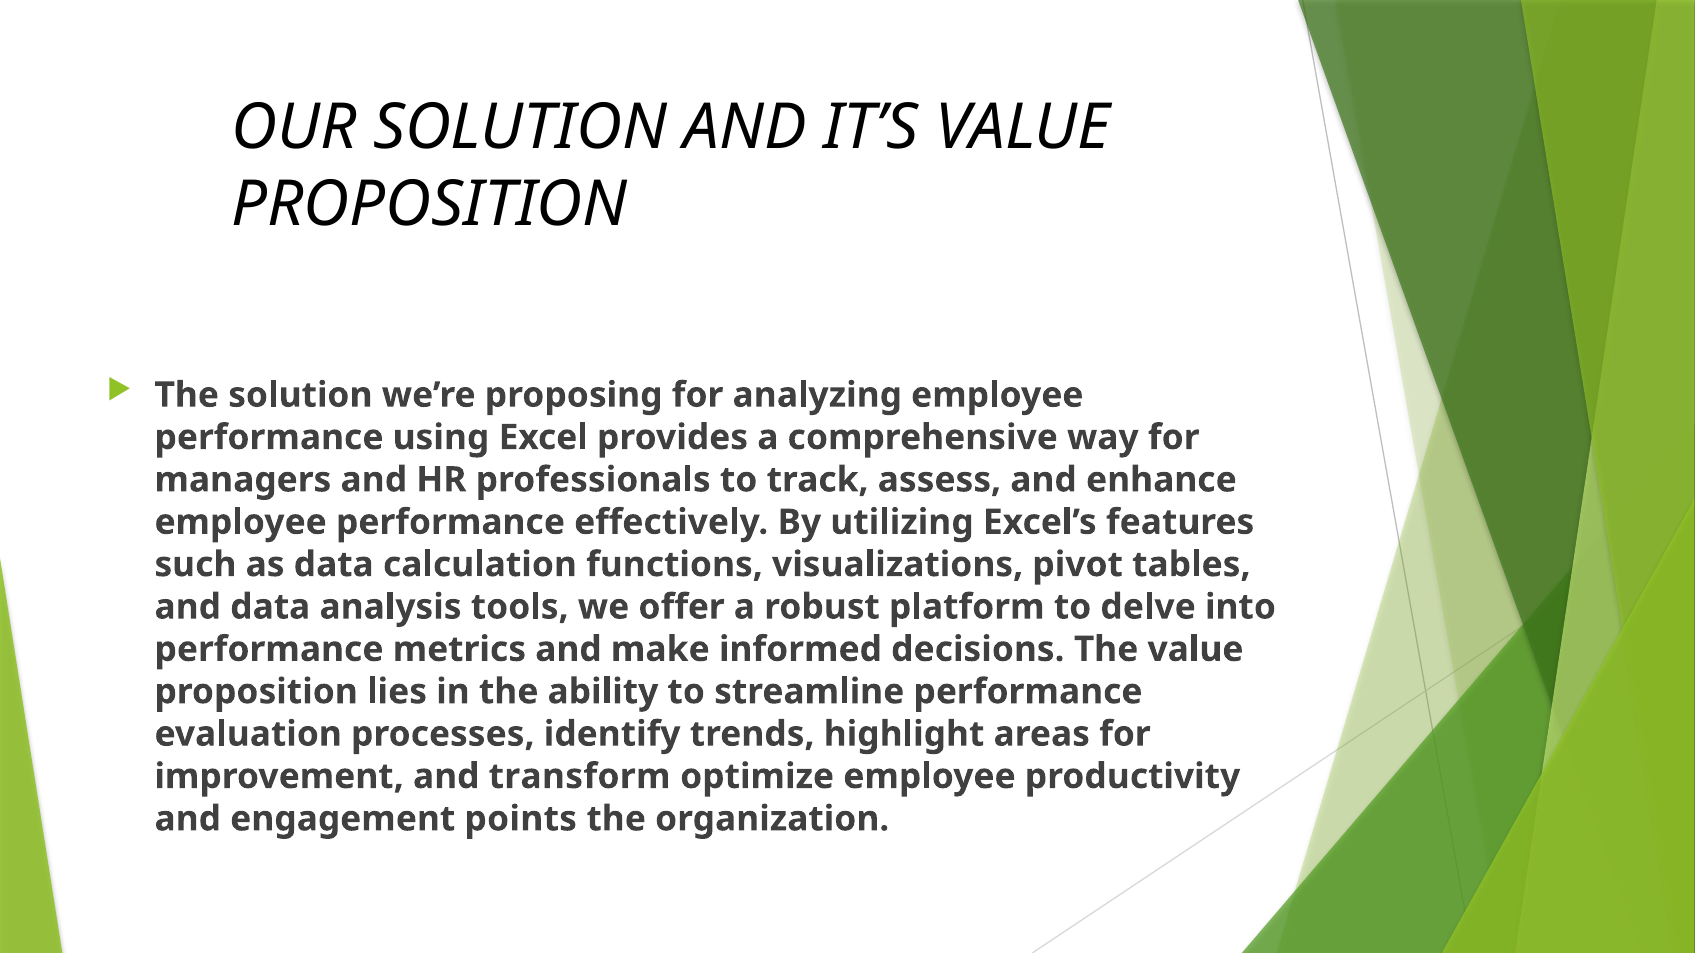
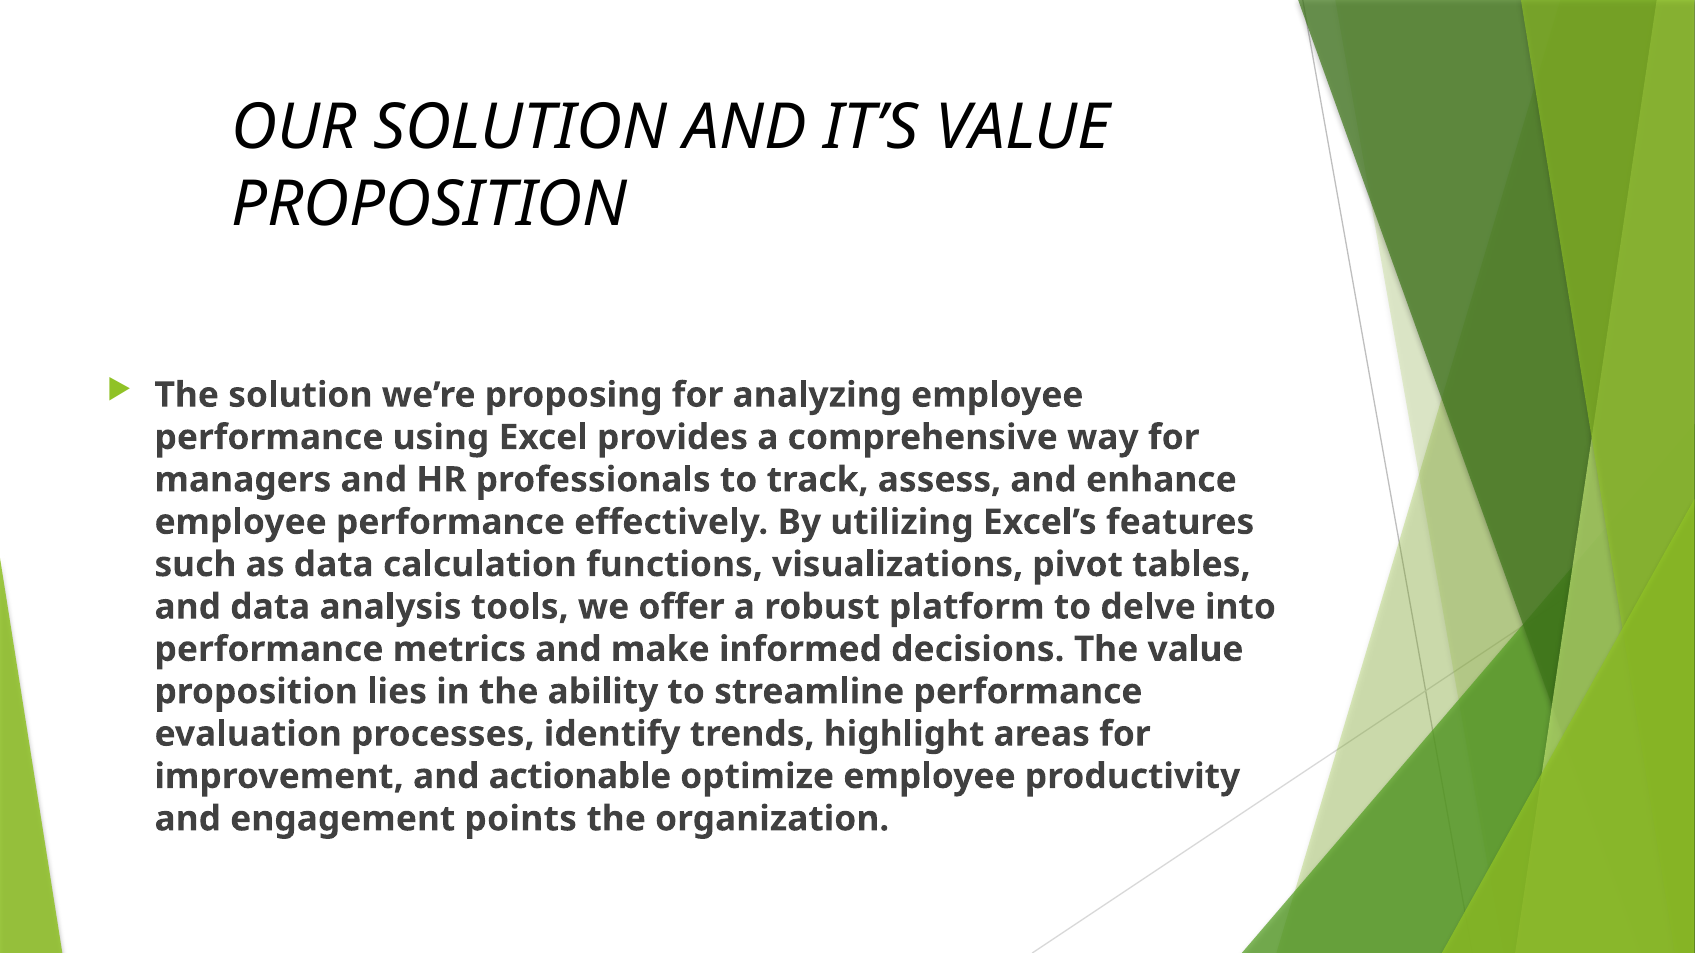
transform: transform -> actionable
